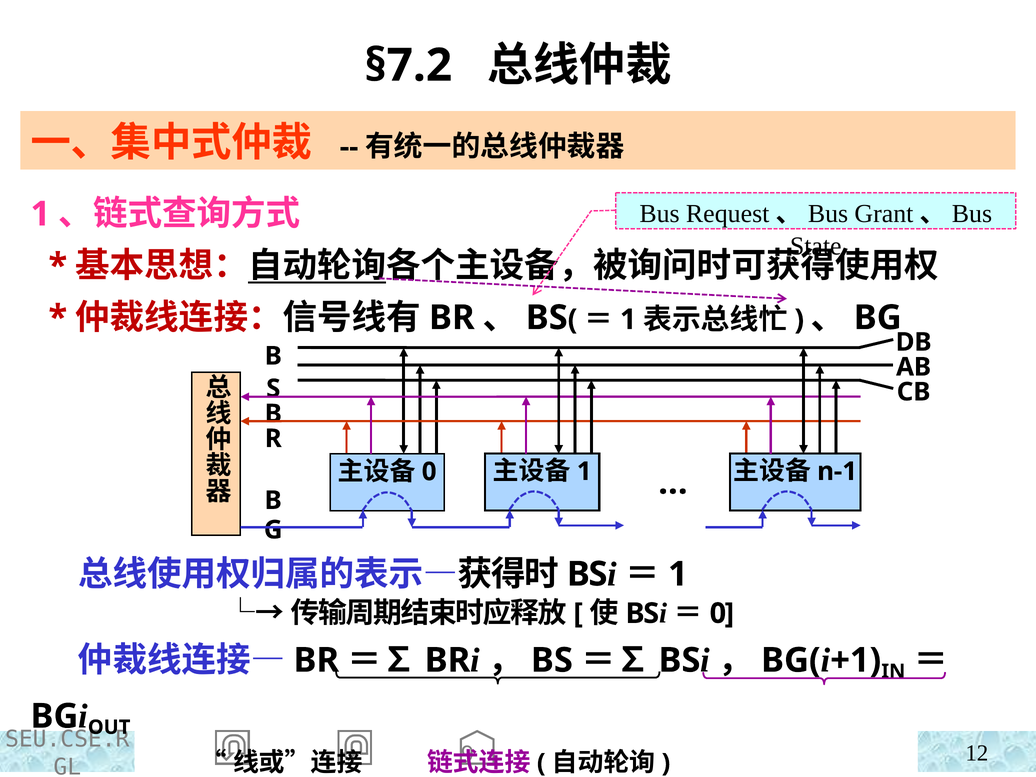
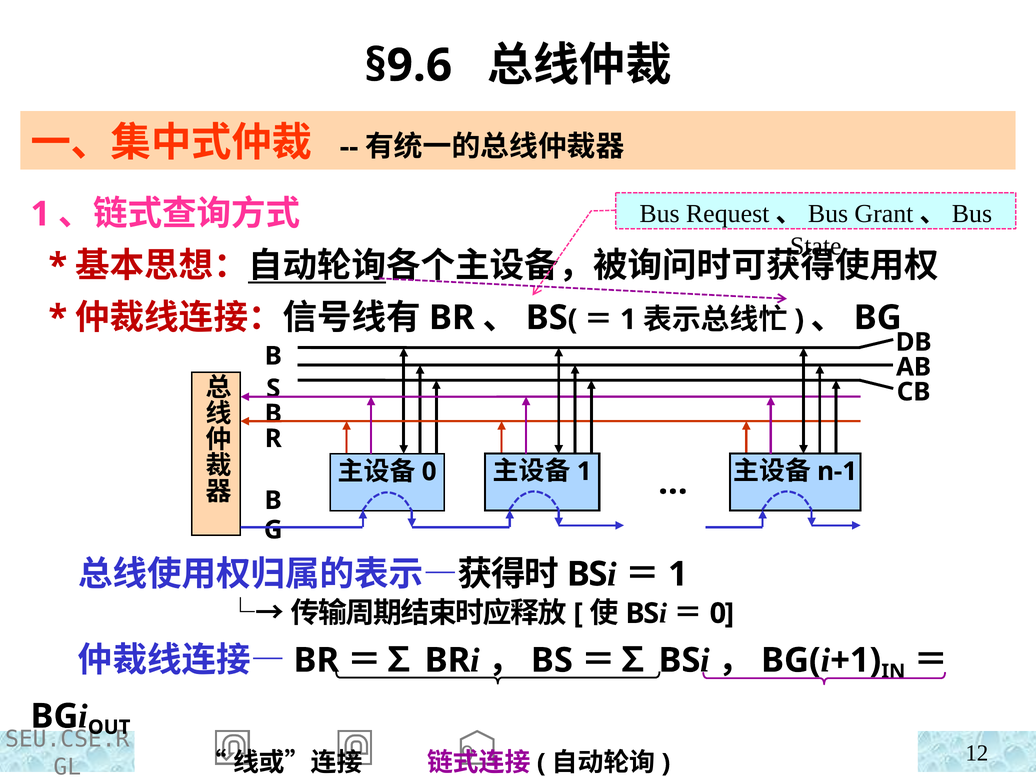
§7.2: §7.2 -> §9.6
